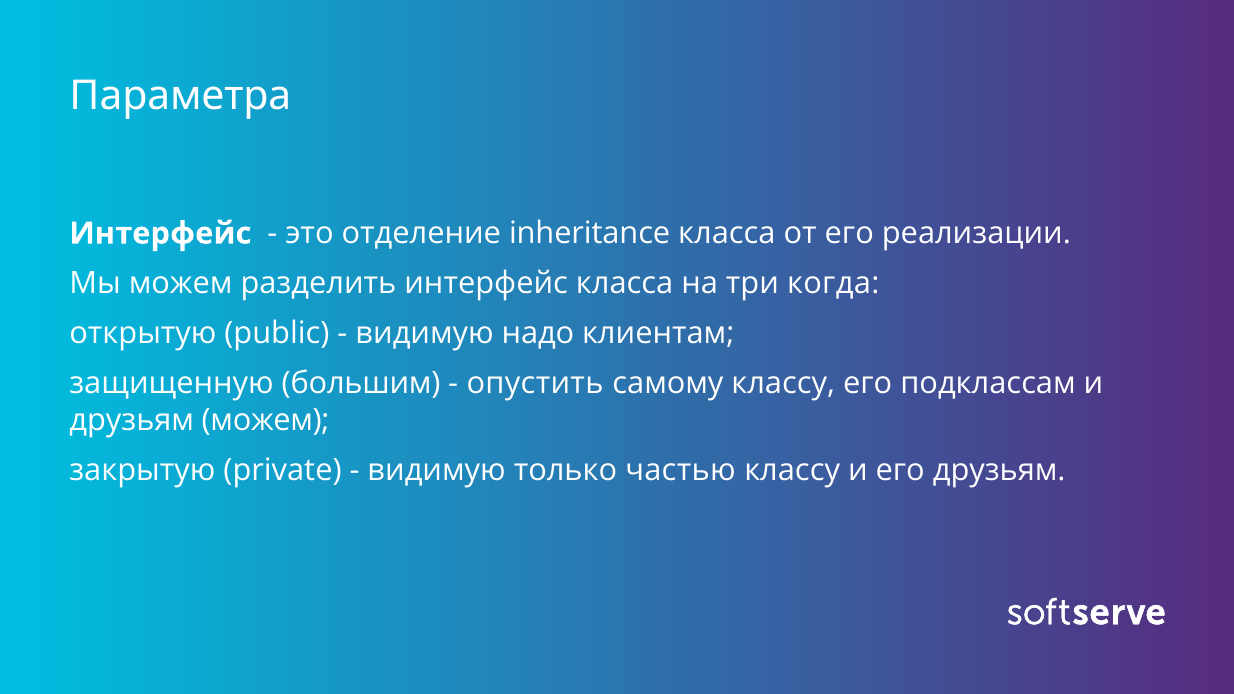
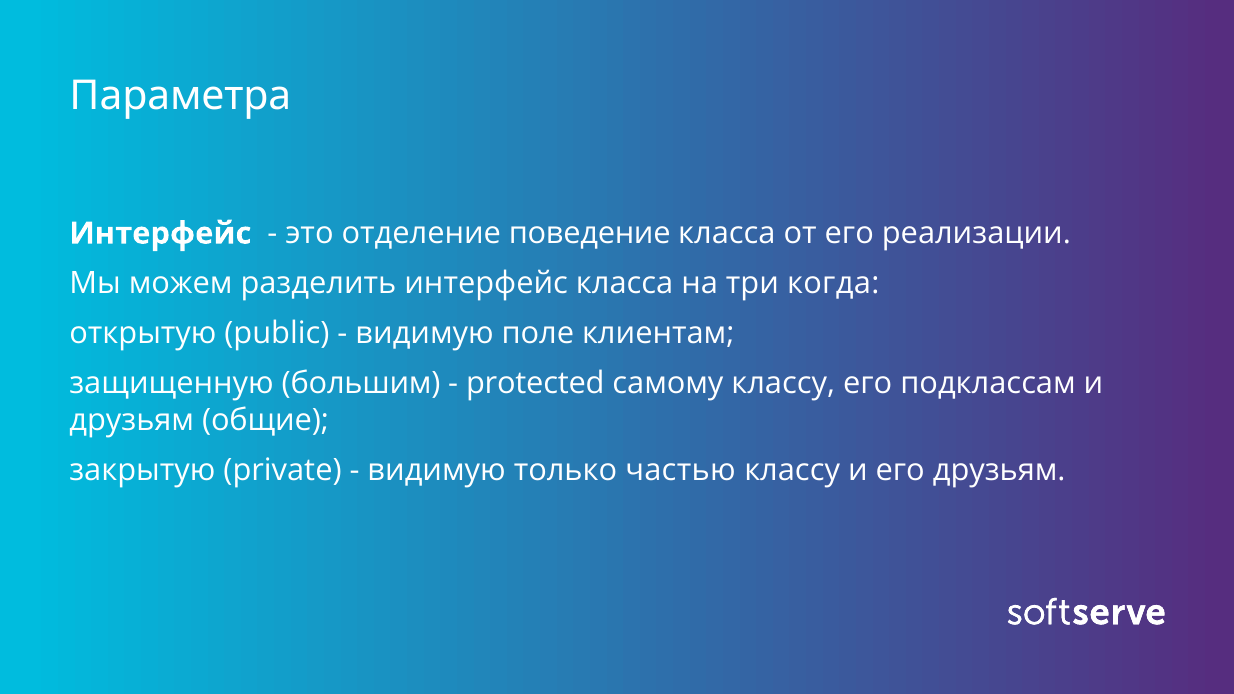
inheritance: inheritance -> поведение
надо: надо -> поле
опустить: опустить -> protected
друзьям можем: можем -> общие
